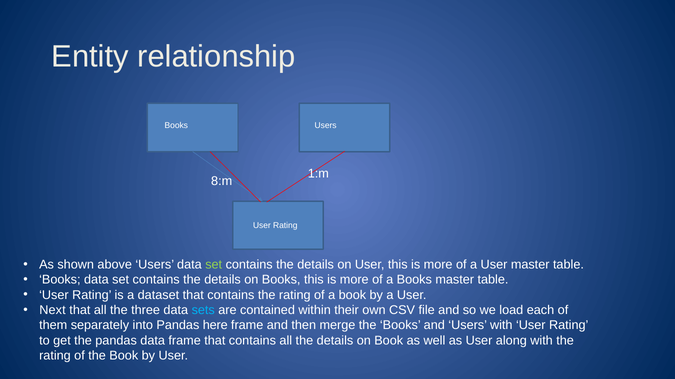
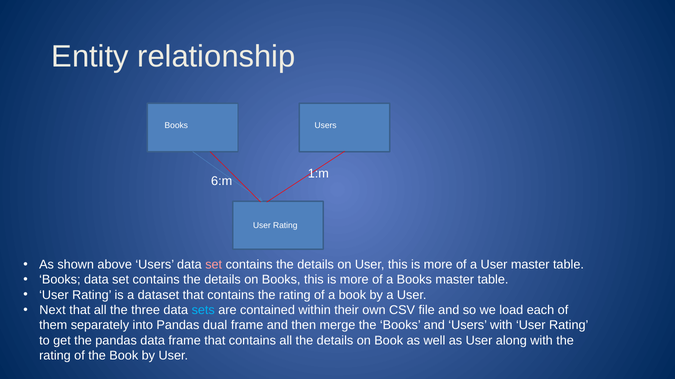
8:m: 8:m -> 6:m
set at (214, 265) colour: light green -> pink
here: here -> dual
